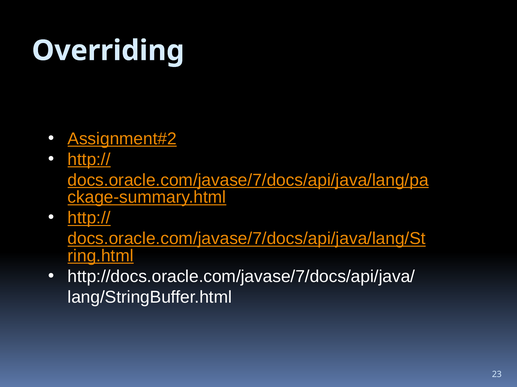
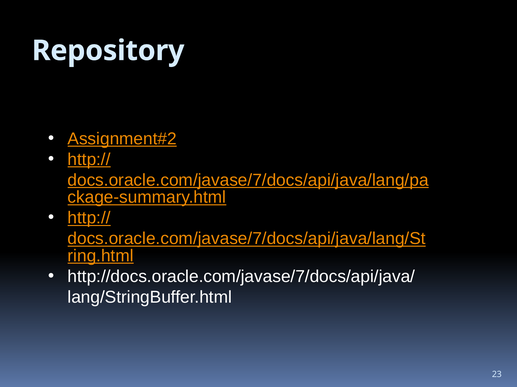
Overriding: Overriding -> Repository
